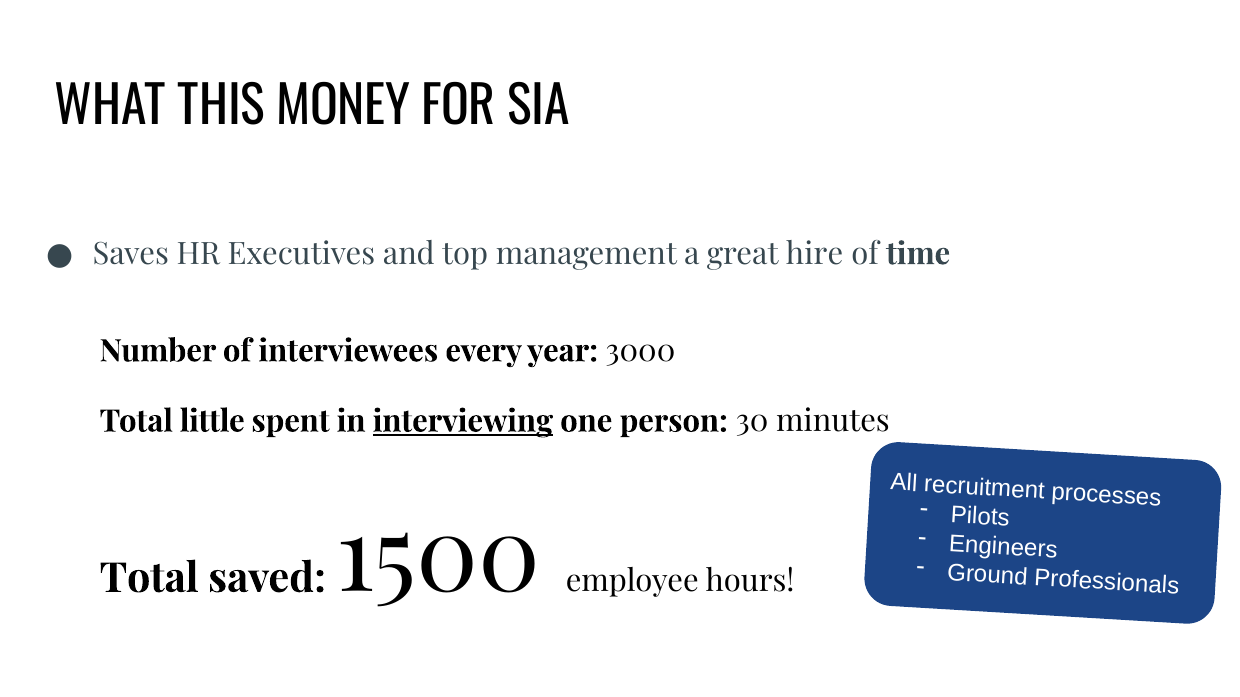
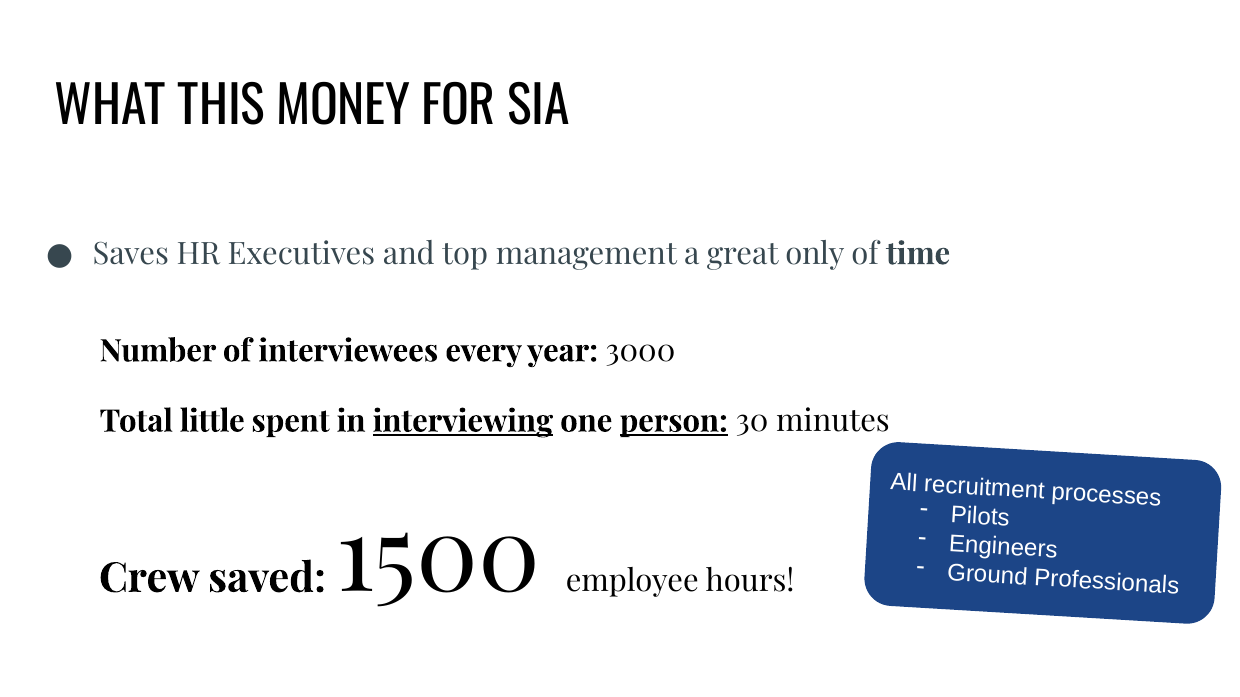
hire: hire -> only
person underline: none -> present
Total at (149, 579): Total -> Crew
